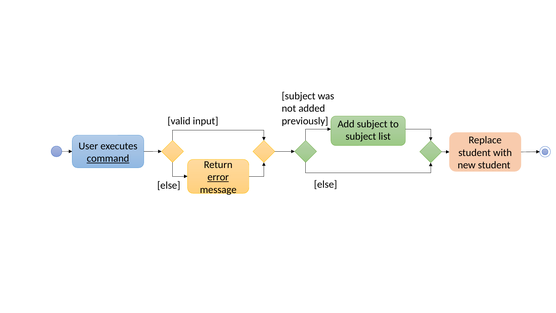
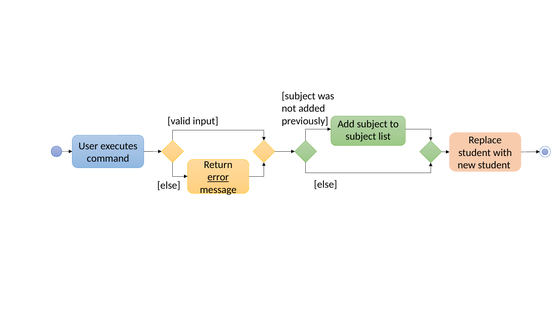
command underline: present -> none
